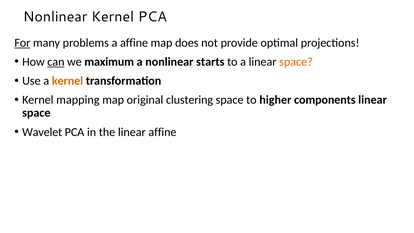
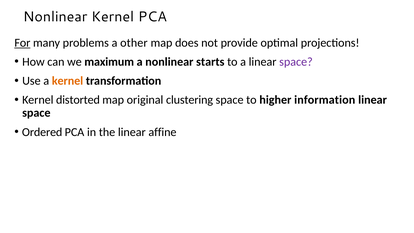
a affine: affine -> other
can underline: present -> none
space at (296, 62) colour: orange -> purple
mapping: mapping -> distorted
components: components -> information
Wavelet: Wavelet -> Ordered
